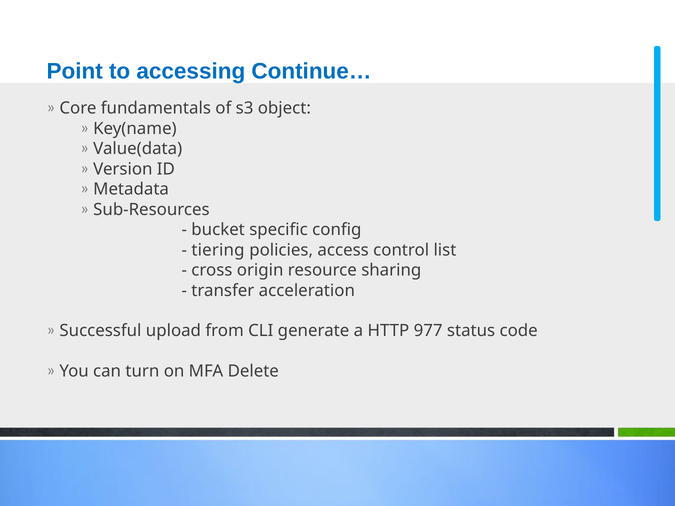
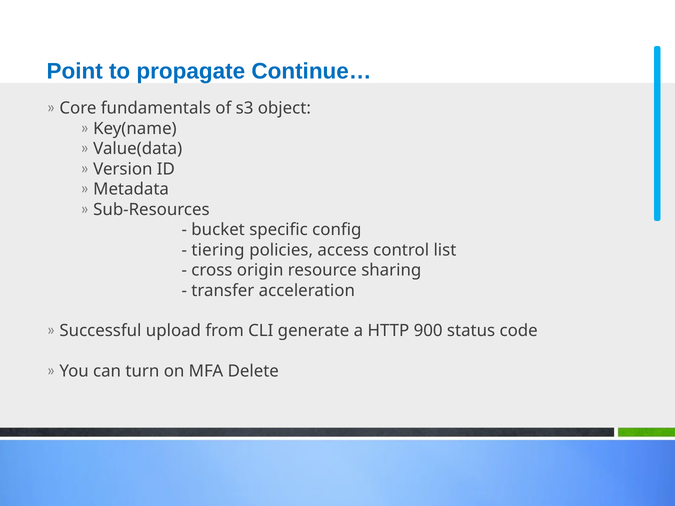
accessing: accessing -> propagate
977: 977 -> 900
